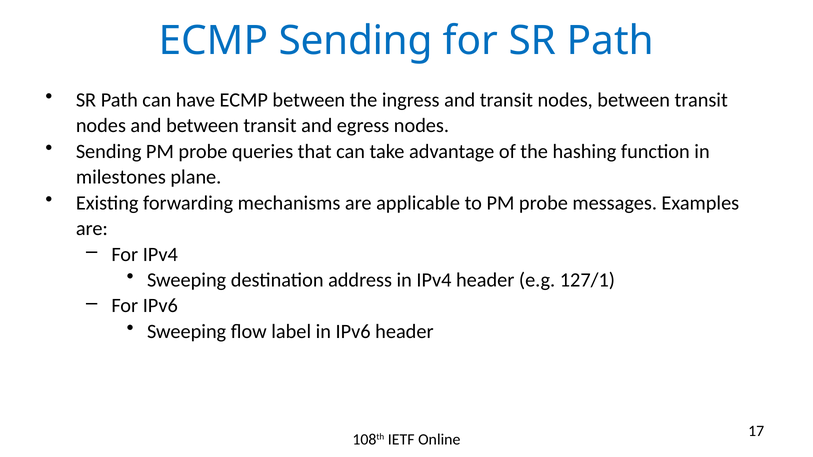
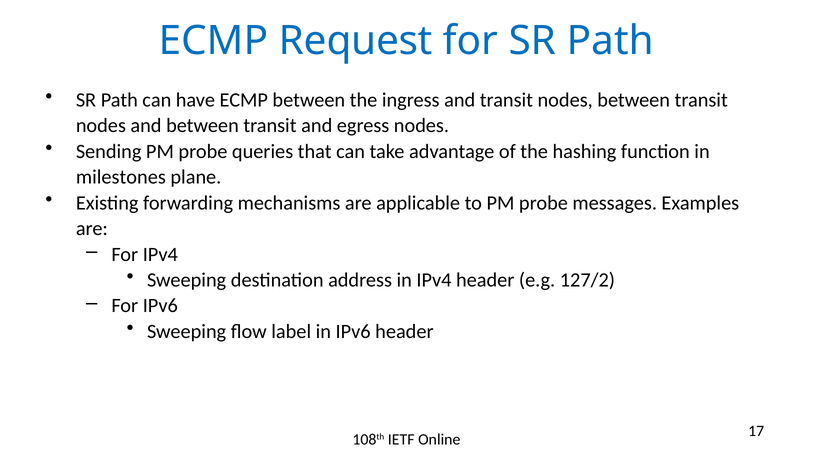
ECMP Sending: Sending -> Request
127/1: 127/1 -> 127/2
